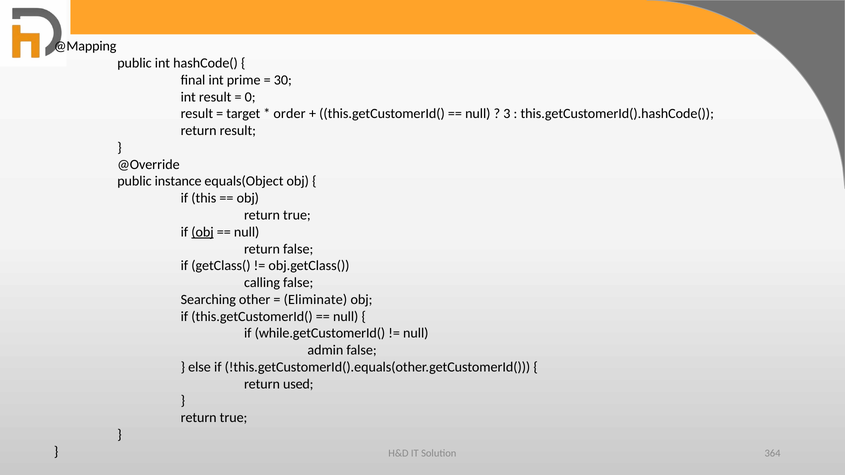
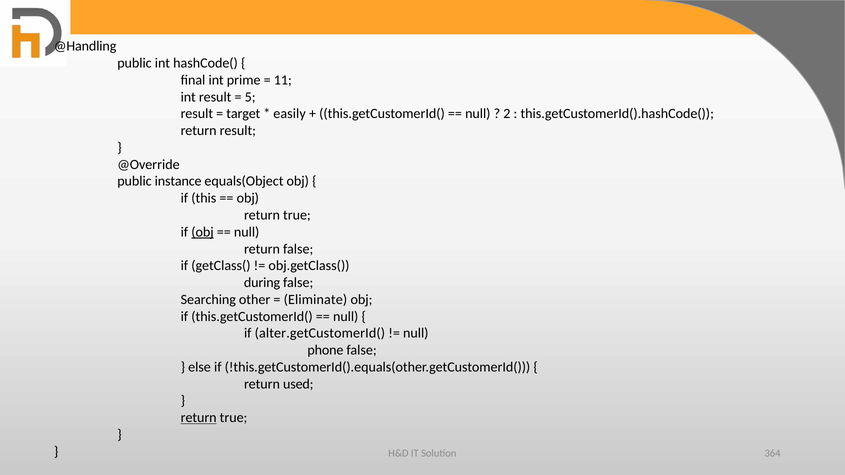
@Mapping: @Mapping -> @Handling
30: 30 -> 11
0: 0 -> 5
order: order -> easily
3: 3 -> 2
calling: calling -> during
while.getCustomerId(: while.getCustomerId( -> alter.getCustomerId(
admin: admin -> phone
return at (199, 418) underline: none -> present
